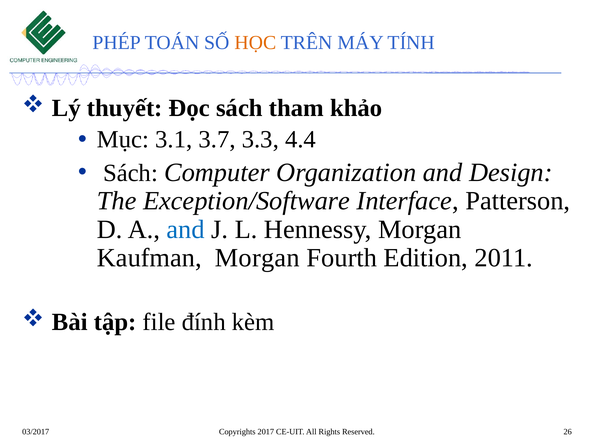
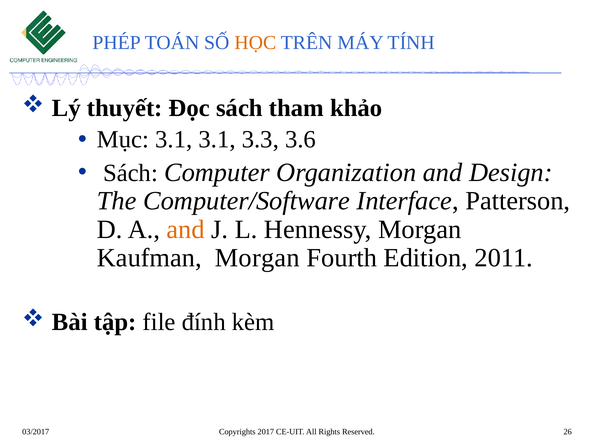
3.1 3.7: 3.7 -> 3.1
4.4: 4.4 -> 3.6
Exception/Software: Exception/Software -> Computer/Software
and at (186, 230) colour: blue -> orange
